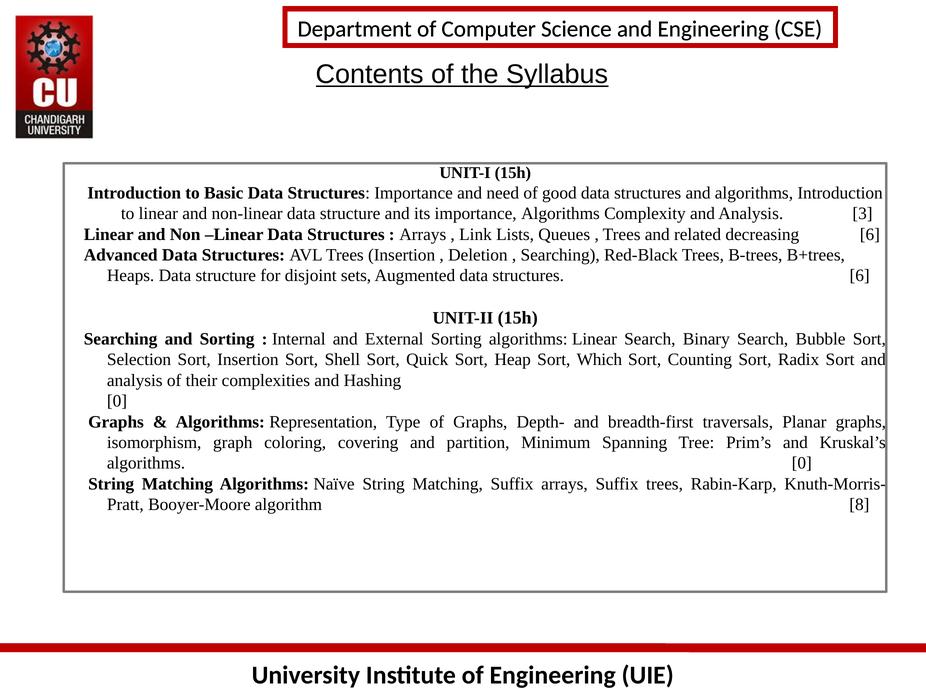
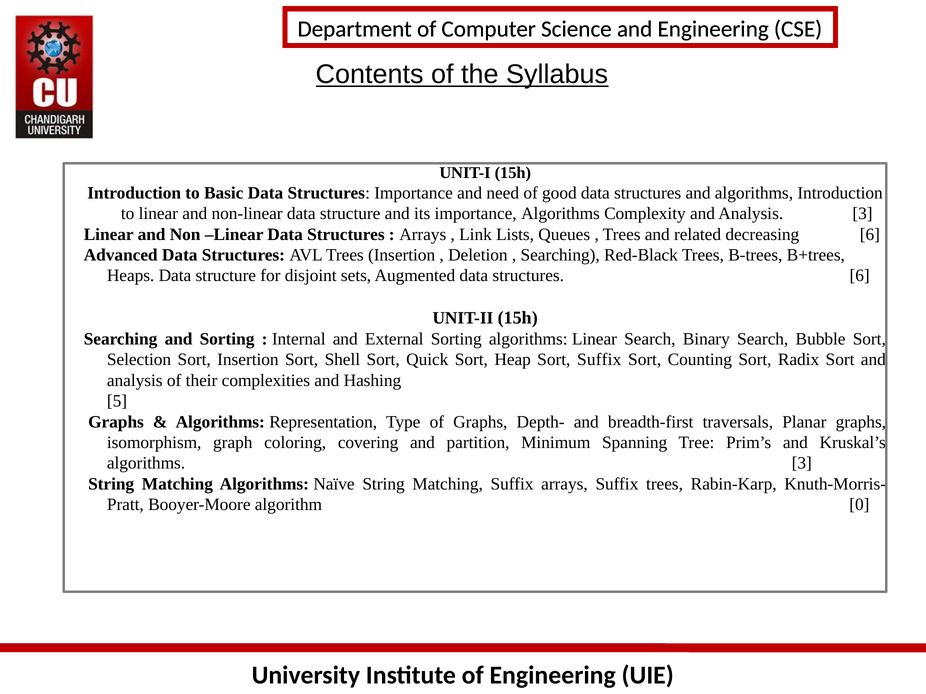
Sort Which: Which -> Suffix
0 at (117, 401): 0 -> 5
algorithms 0: 0 -> 3
8: 8 -> 0
